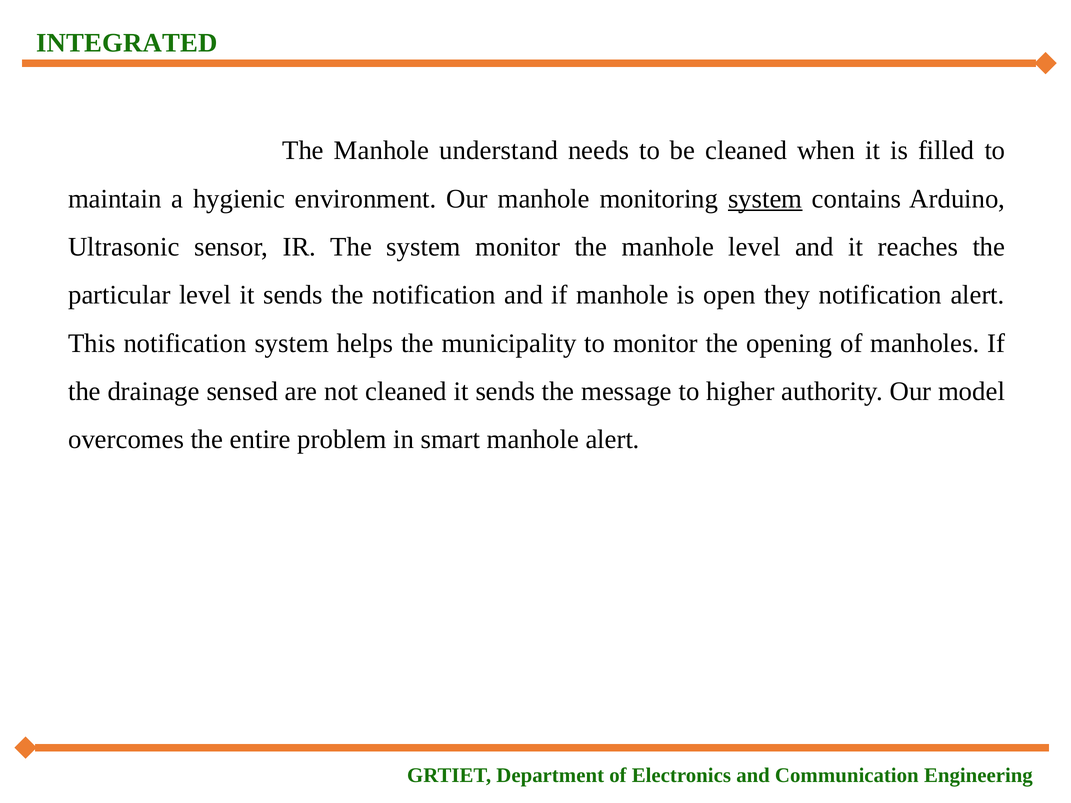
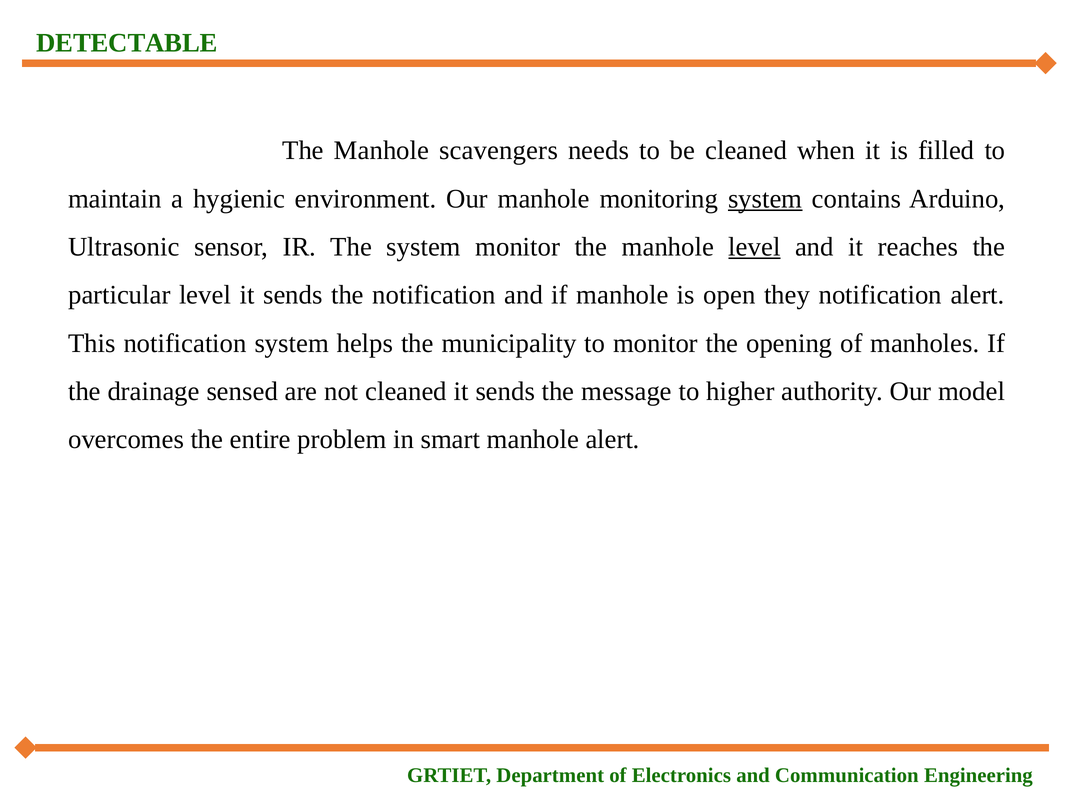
INTEGRATED: INTEGRATED -> DETECTABLE
understand: understand -> scavengers
level at (754, 247) underline: none -> present
